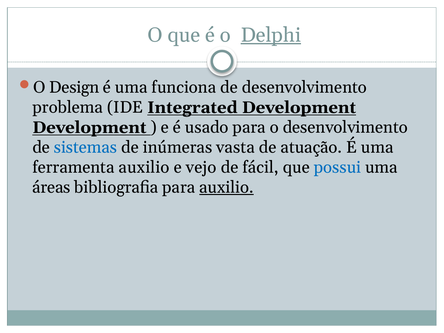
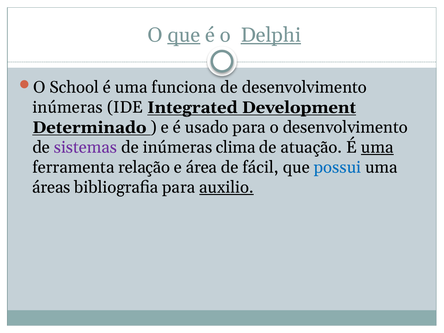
que at (184, 35) underline: none -> present
Design: Design -> School
problema at (68, 107): problema -> inúmeras
Development at (89, 127): Development -> Determinado
sistemas colour: blue -> purple
vasta: vasta -> clima
uma at (377, 147) underline: none -> present
ferramenta auxilio: auxilio -> relação
vejo: vejo -> área
